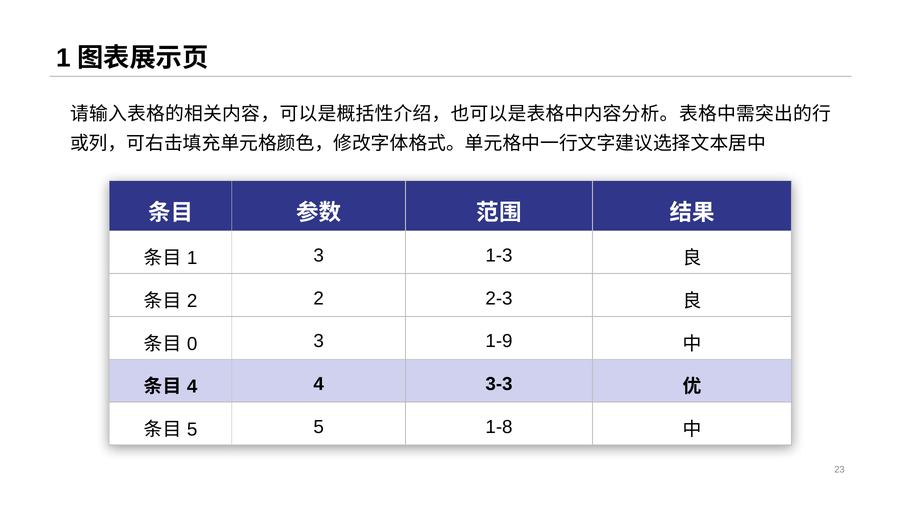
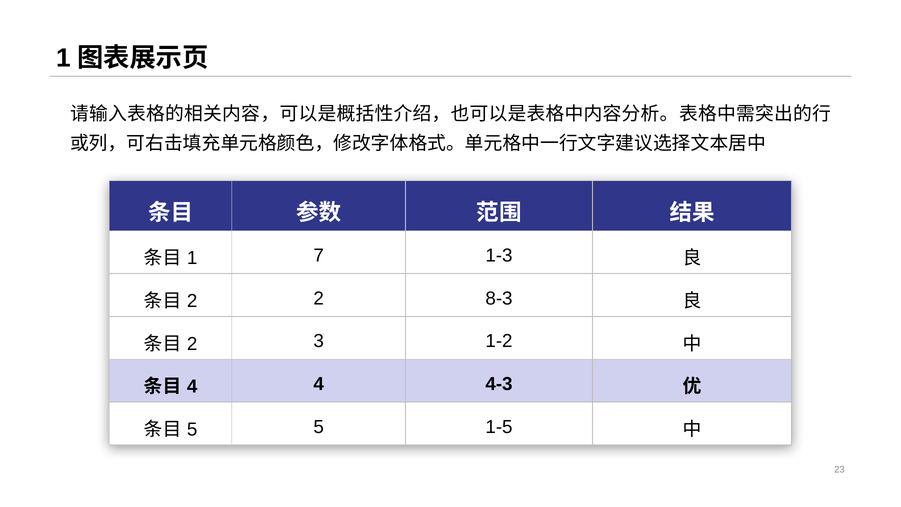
1 3: 3 -> 7
2-3: 2-3 -> 8-3
0 at (192, 344): 0 -> 2
1-9: 1-9 -> 1-2
3-3: 3-3 -> 4-3
1-8: 1-8 -> 1-5
